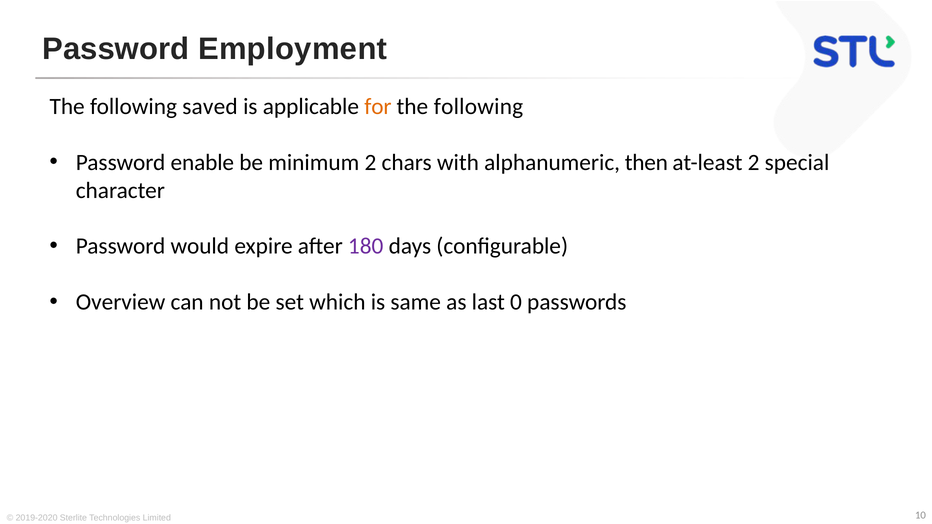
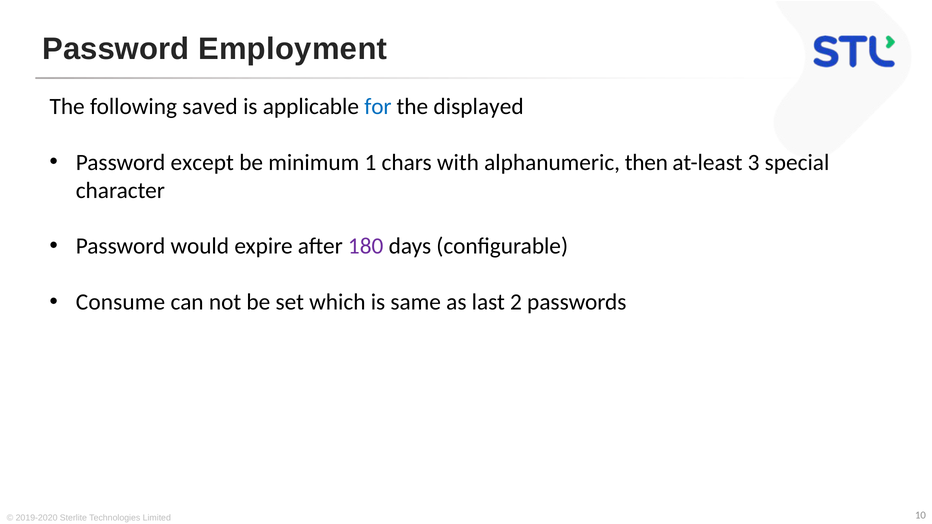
for colour: orange -> blue
following at (478, 107): following -> displayed
enable: enable -> except
minimum 2: 2 -> 1
at-least 2: 2 -> 3
Overview: Overview -> Consume
0: 0 -> 2
